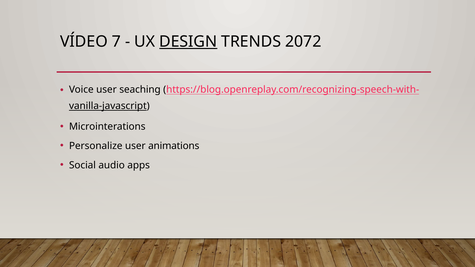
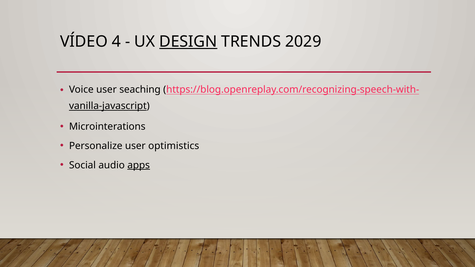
7: 7 -> 4
2072: 2072 -> 2029
animations: animations -> optimistics
apps underline: none -> present
